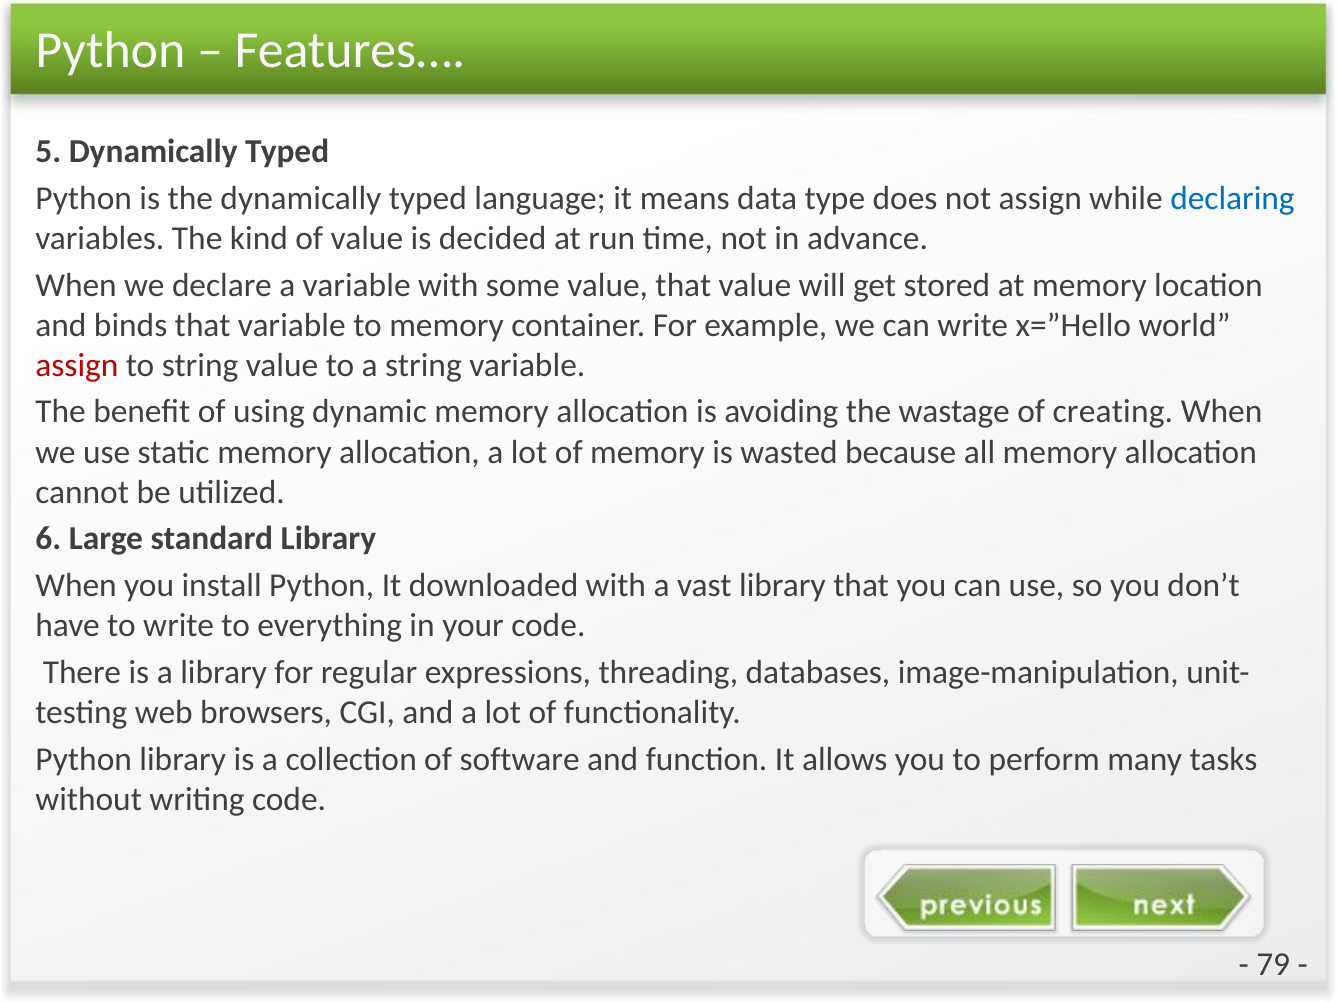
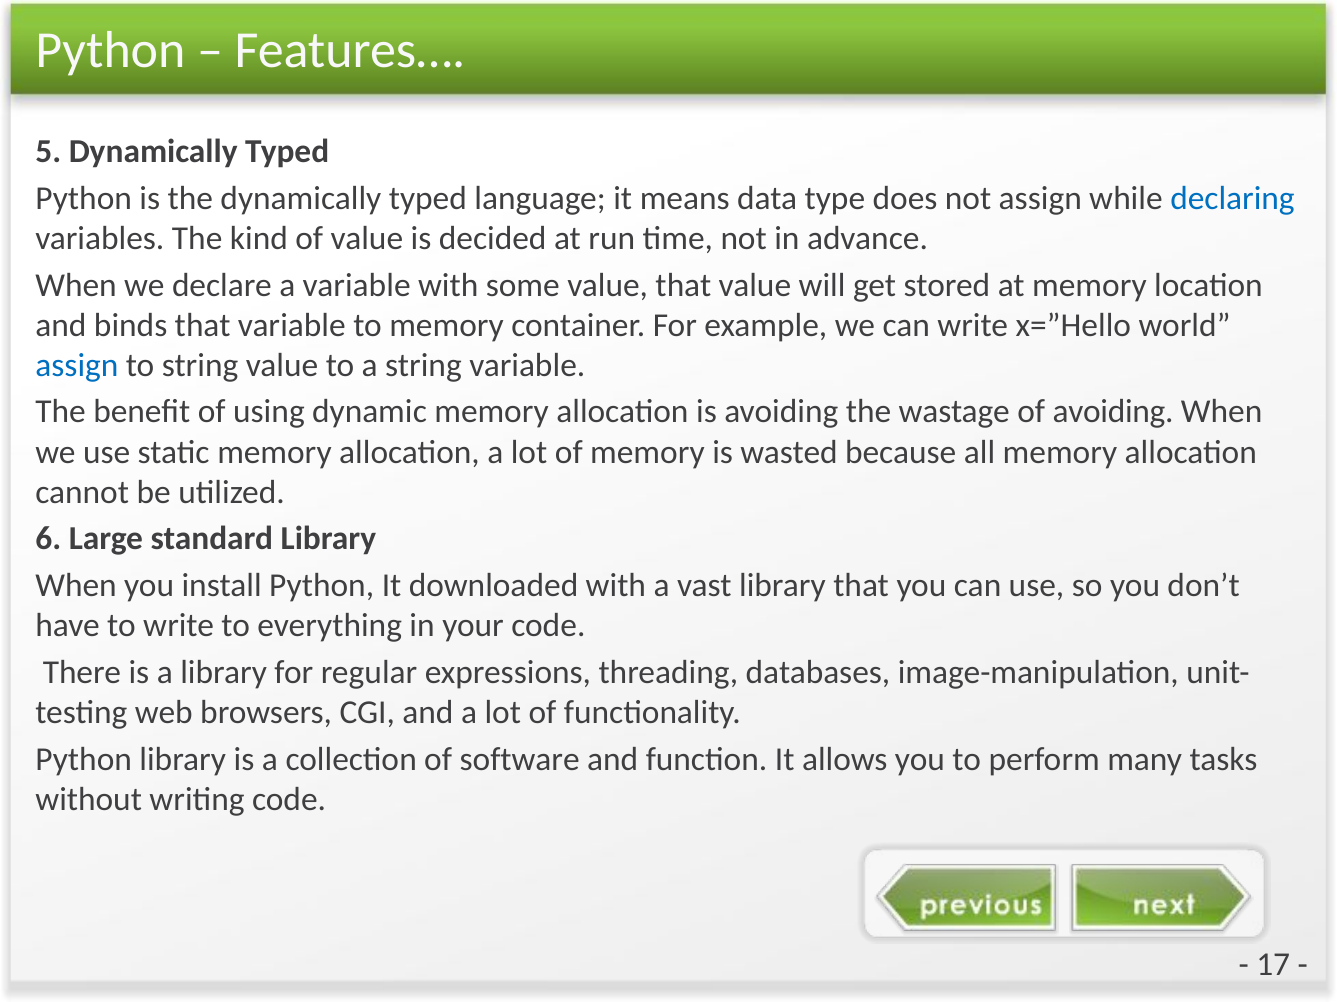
assign at (77, 365) colour: red -> blue
of creating: creating -> avoiding
79: 79 -> 17
